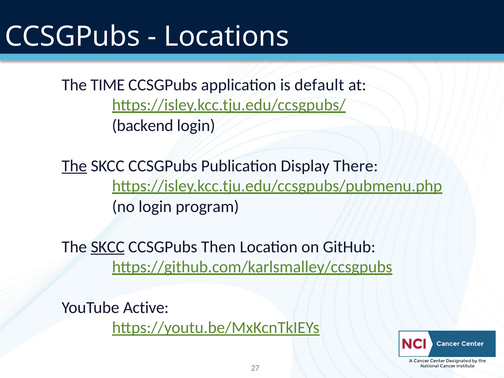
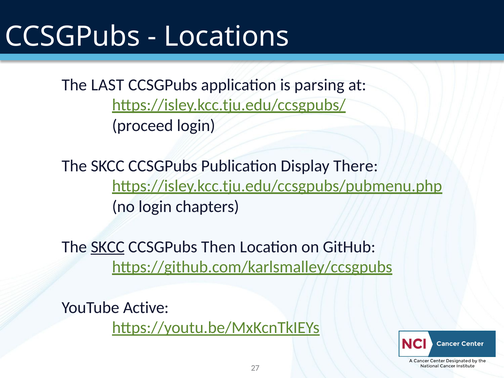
TIME: TIME -> LAST
default: default -> parsing
backend: backend -> proceed
The at (74, 166) underline: present -> none
program: program -> chapters
